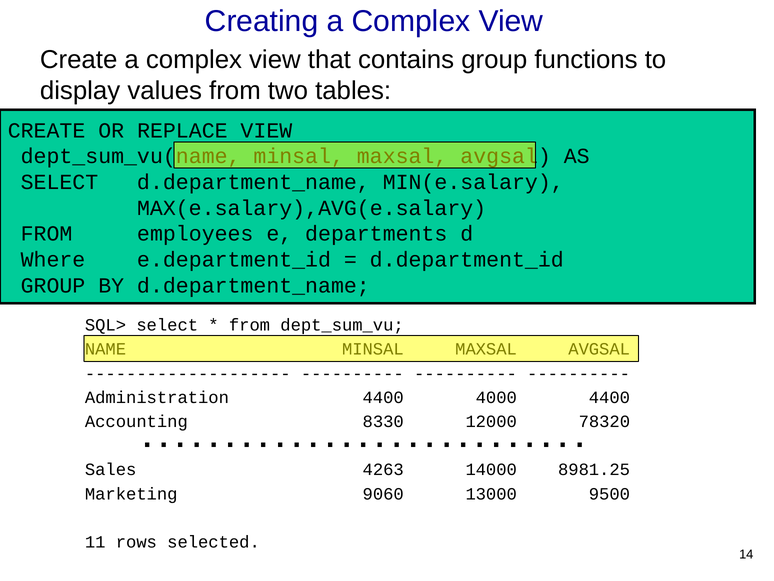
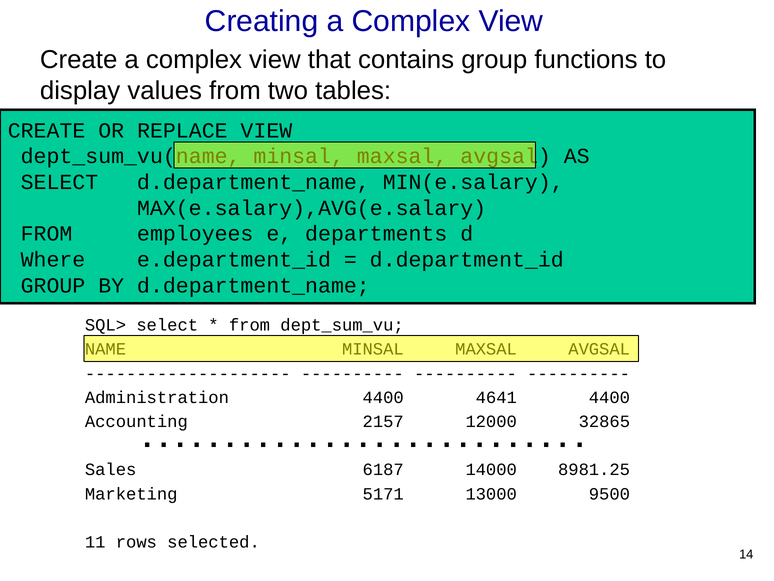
4000: 4000 -> 4641
8330: 8330 -> 2157
78320: 78320 -> 32865
4263: 4263 -> 6187
9060: 9060 -> 5171
